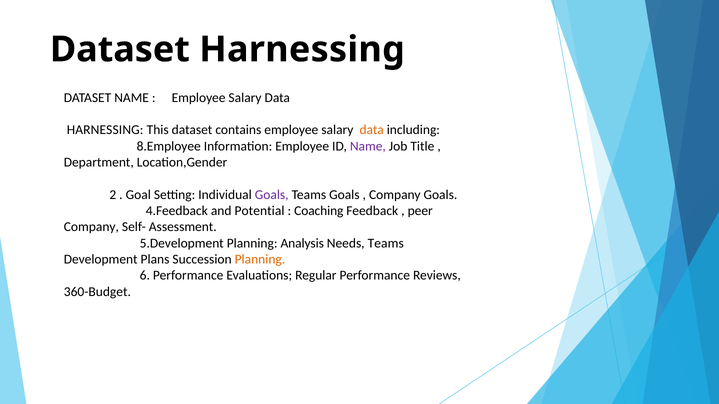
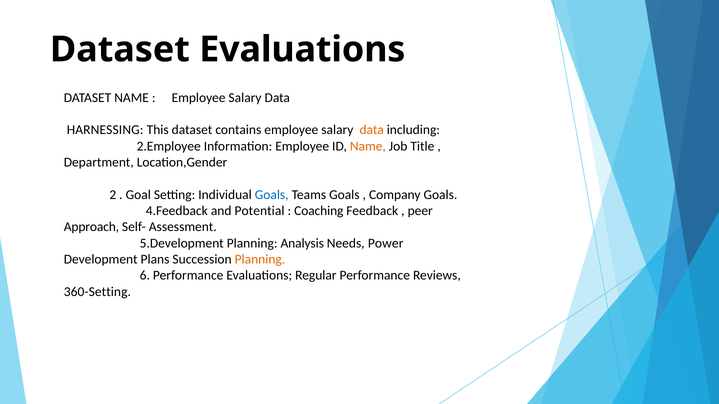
Dataset Harnessing: Harnessing -> Evaluations
8.Employee: 8.Employee -> 2.Employee
Name at (368, 146) colour: purple -> orange
Goals at (272, 195) colour: purple -> blue
Company at (91, 227): Company -> Approach
Needs Teams: Teams -> Power
360-Budget: 360-Budget -> 360-Setting
